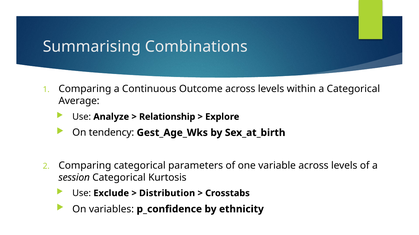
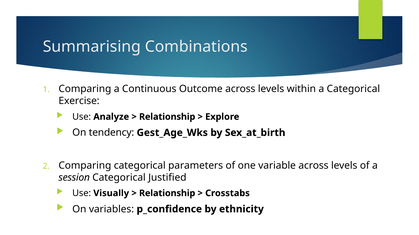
Average: Average -> Exercise
Kurtosis: Kurtosis -> Justified
Exclude: Exclude -> Visually
Distribution at (167, 194): Distribution -> Relationship
